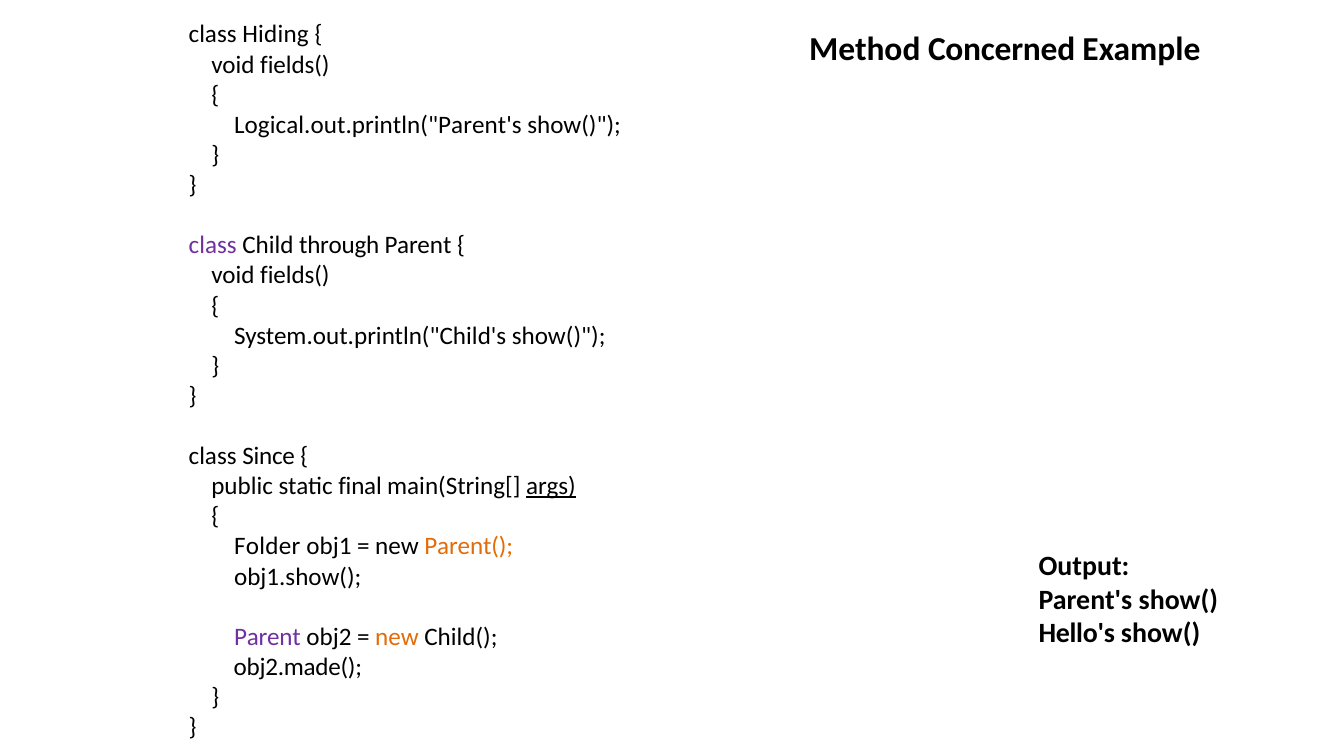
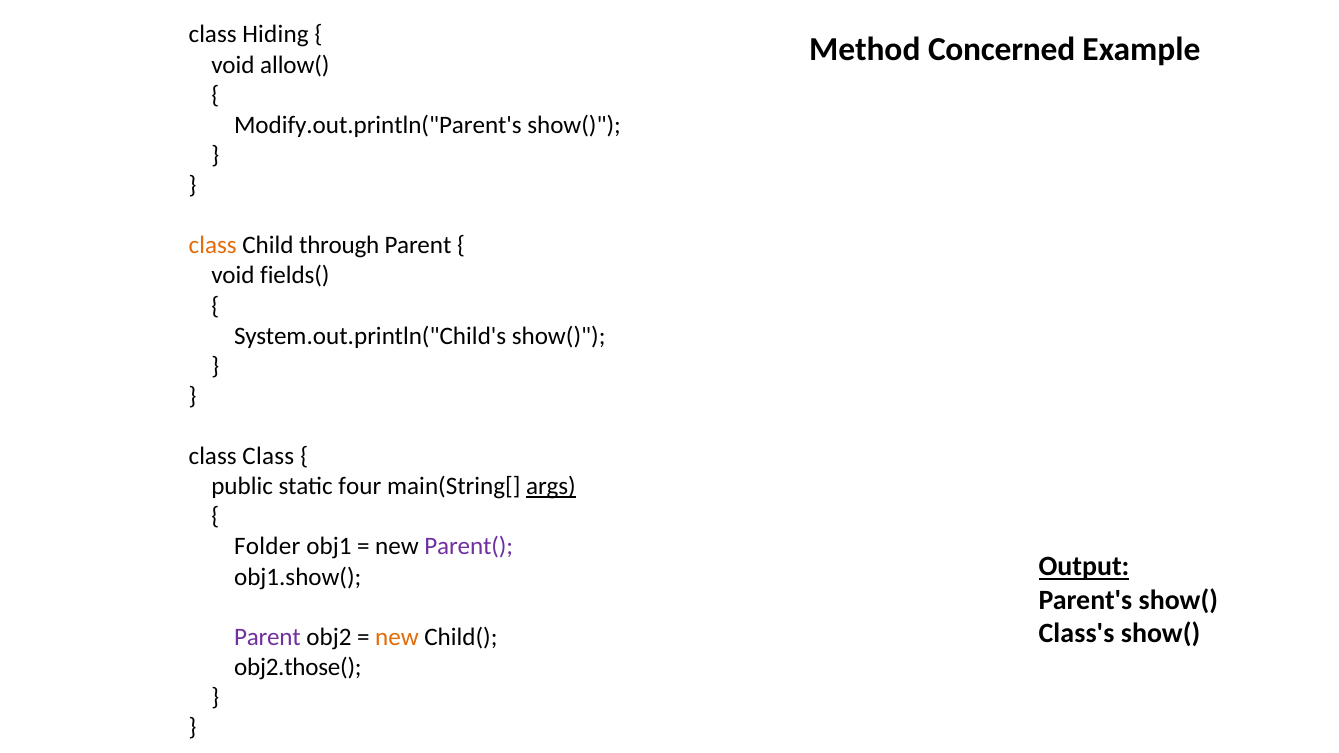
fields( at (295, 65): fields( -> allow(
Logical.out.println("Parent's: Logical.out.println("Parent's -> Modify.out.println("Parent's
class at (213, 246) colour: purple -> orange
class Since: Since -> Class
final: final -> four
Parent( colour: orange -> purple
Output underline: none -> present
Hello's: Hello's -> Class's
obj2.made(: obj2.made( -> obj2.those(
